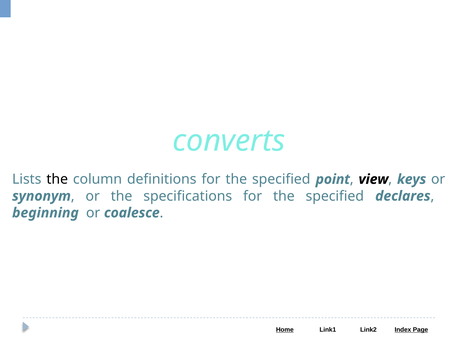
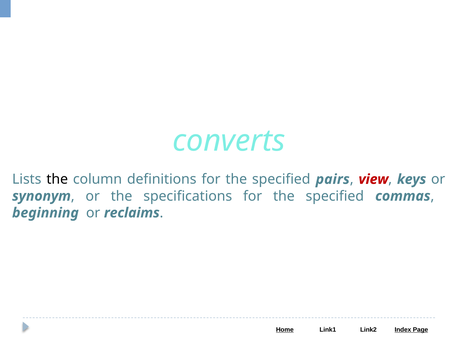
point: point -> pairs
view colour: black -> red
declares: declares -> commas
coalesce: coalesce -> reclaims
